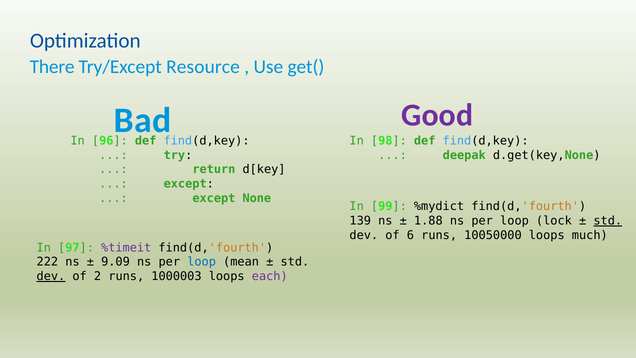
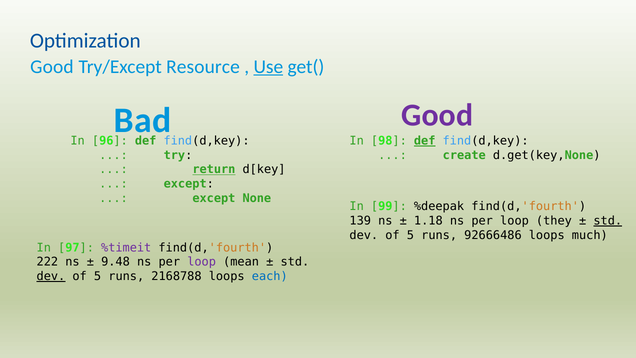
There at (52, 67): There -> Good
Use underline: none -> present
def at (425, 141) underline: none -> present
deepak: deepak -> create
return underline: none -> present
%mydict: %mydict -> %deepak
1.88: 1.88 -> 1.18
lock: lock -> they
6 at (410, 235): 6 -> 5
10050000: 10050000 -> 92666486
9.09: 9.09 -> 9.48
loop at (202, 262) colour: blue -> purple
2 at (98, 276): 2 -> 5
1000003: 1000003 -> 2168788
each colour: purple -> blue
